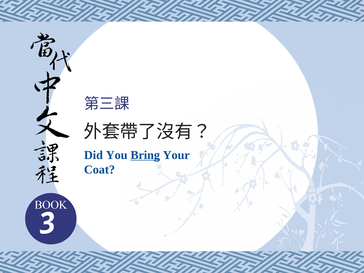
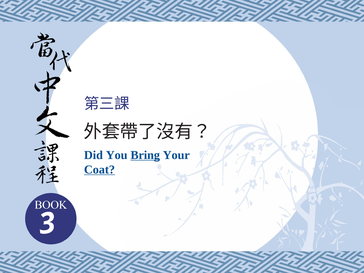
Coat underline: none -> present
